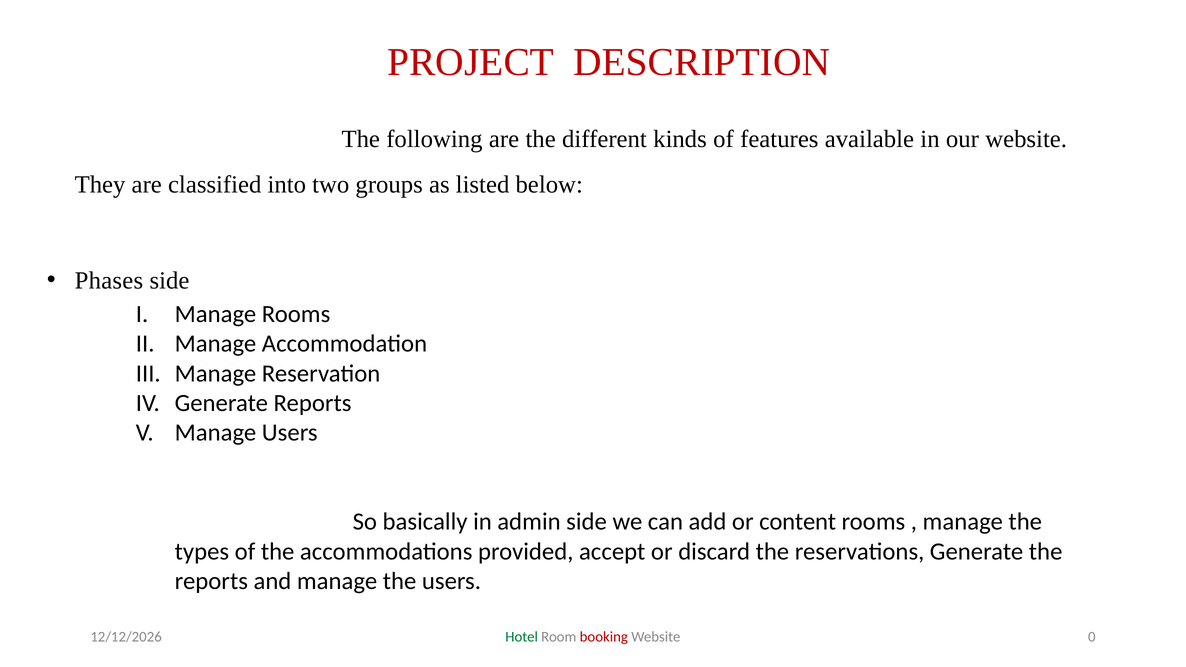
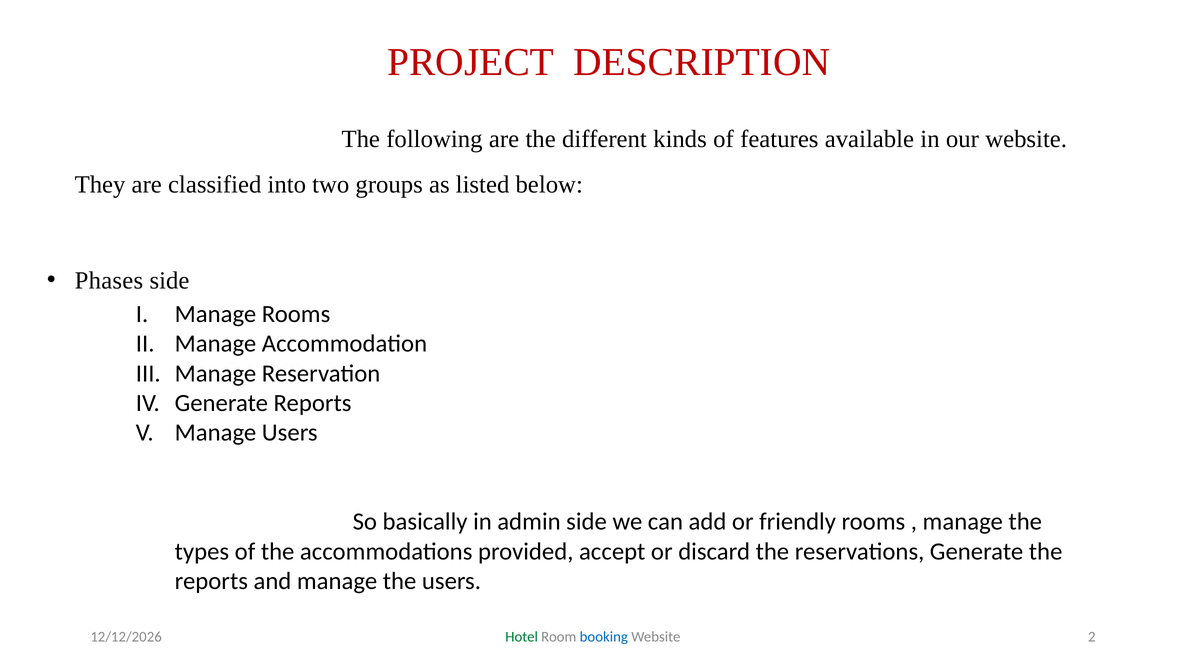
content: content -> friendly
booking colour: red -> blue
0: 0 -> 2
